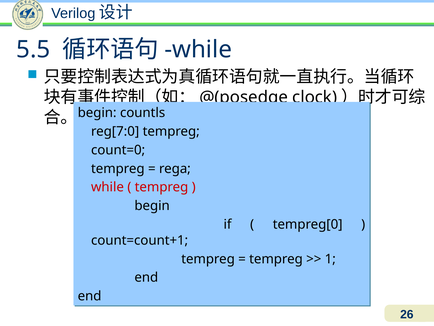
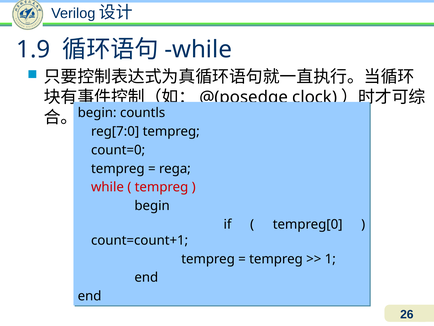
5.5: 5.5 -> 1.9
